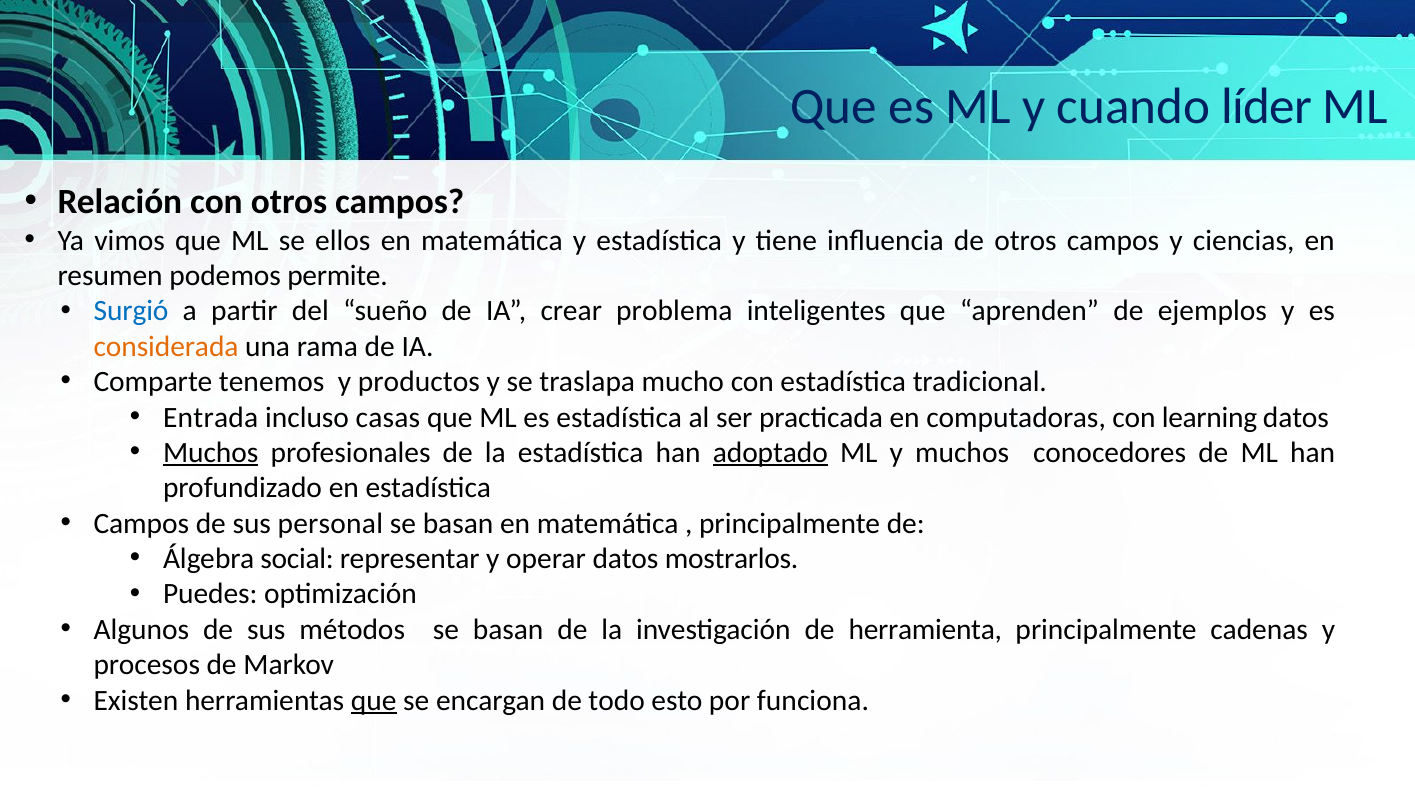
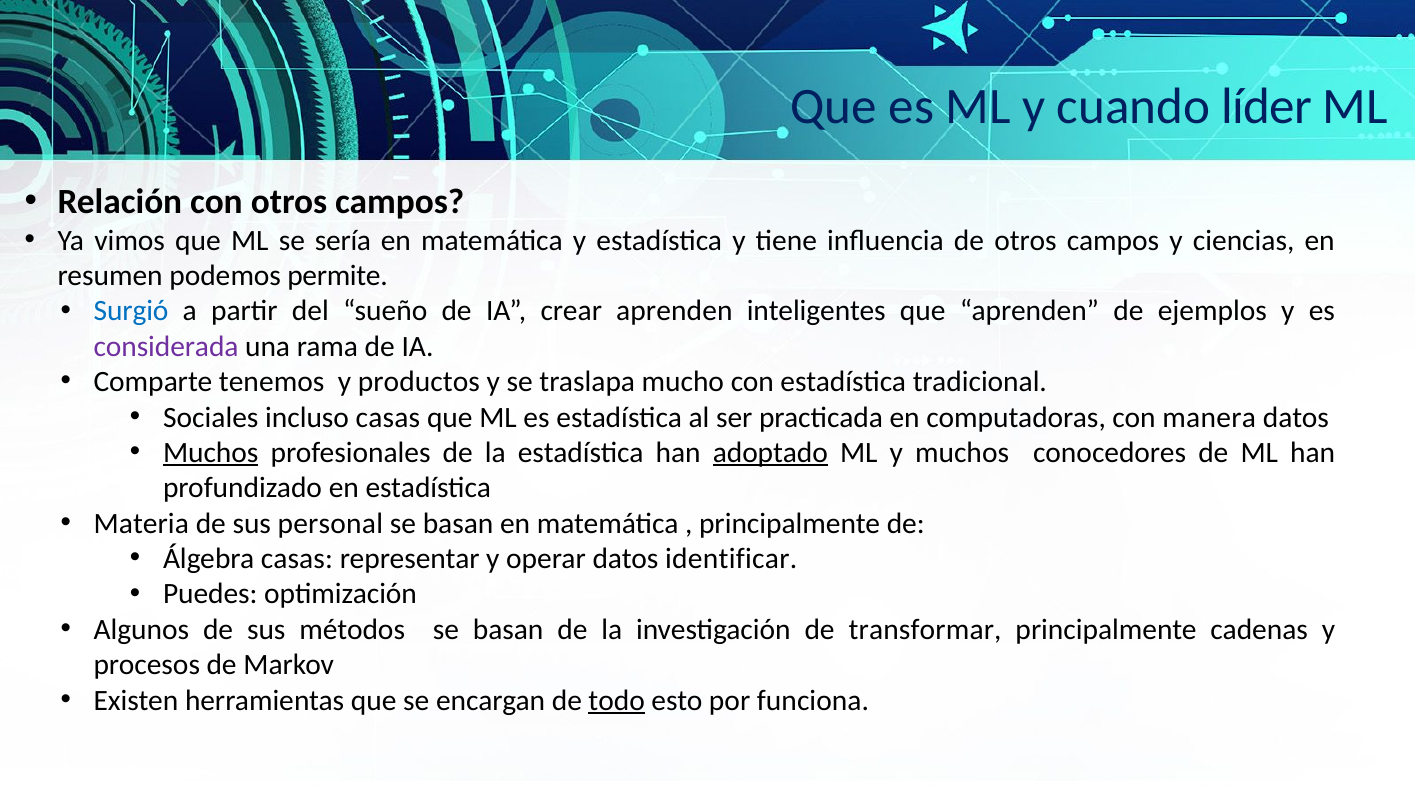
ellos: ellos -> sería
crear problema: problema -> aprenden
considerada colour: orange -> purple
Entrada: Entrada -> Sociales
learning: learning -> manera
Campos at (141, 523): Campos -> Materia
Álgebra social: social -> casas
mostrarlos: mostrarlos -> identificar
herramienta: herramienta -> transformar
que at (374, 700) underline: present -> none
todo underline: none -> present
